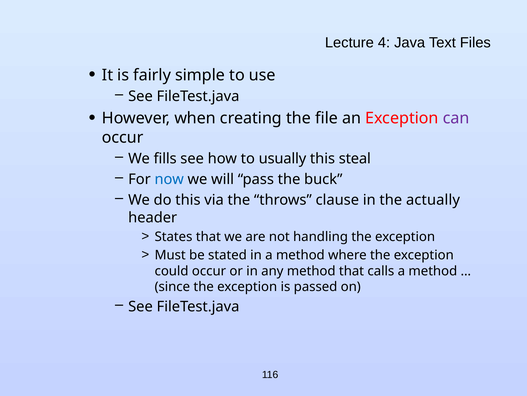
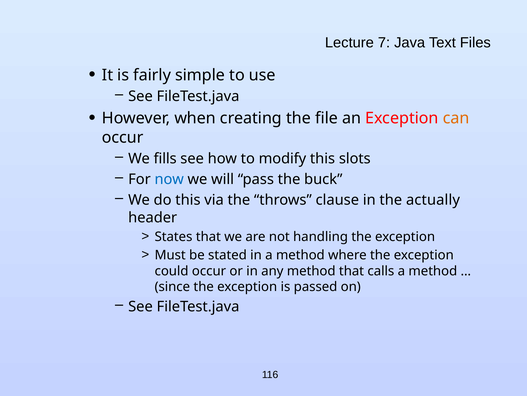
4: 4 -> 7
can colour: purple -> orange
usually: usually -> modify
steal: steal -> slots
